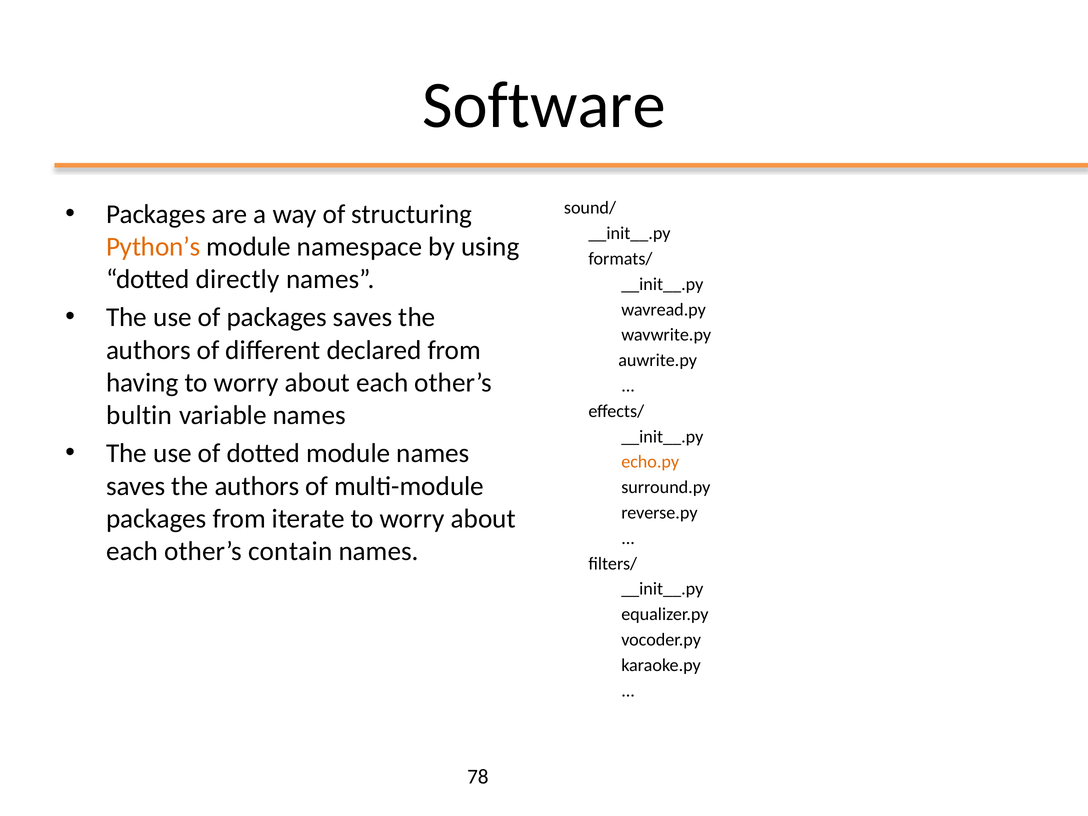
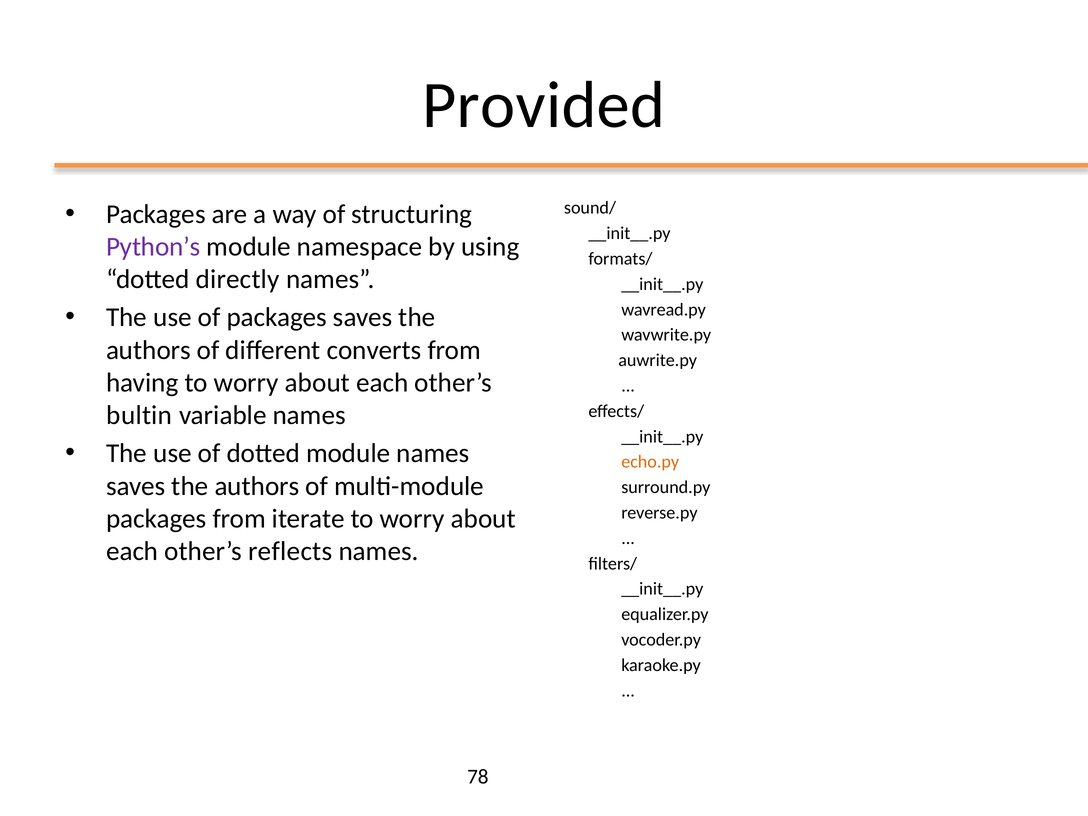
Software: Software -> Provided
Python’s colour: orange -> purple
declared: declared -> converts
contain: contain -> reflects
